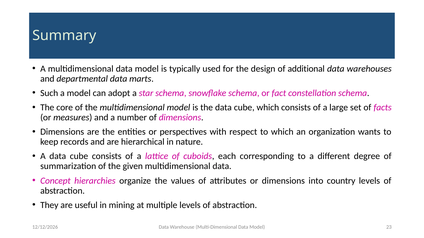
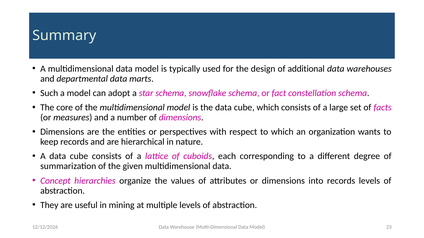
into country: country -> records
